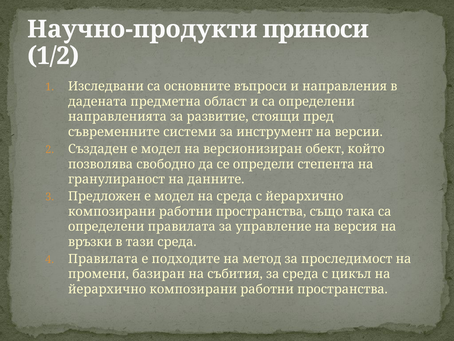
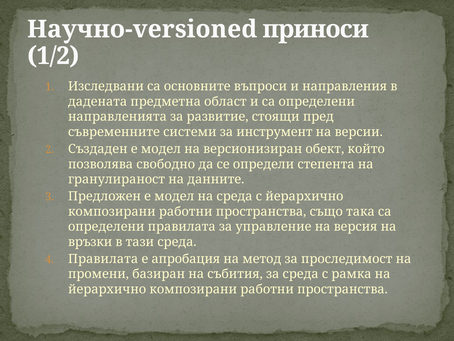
Научно-продукти: Научно-продукти -> Научно-versioned
подходите: подходите -> апробация
цикъл: цикъл -> рамка
